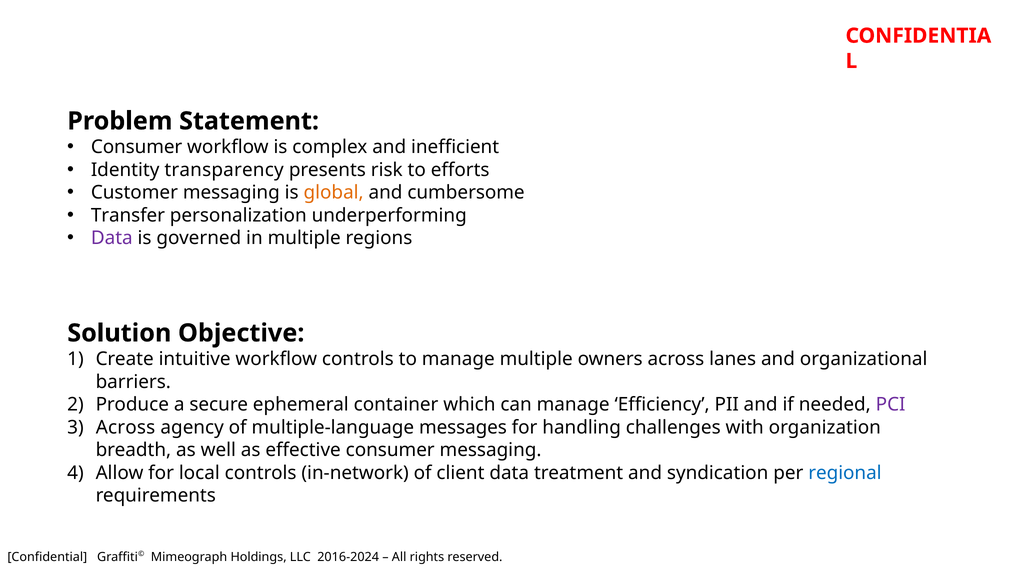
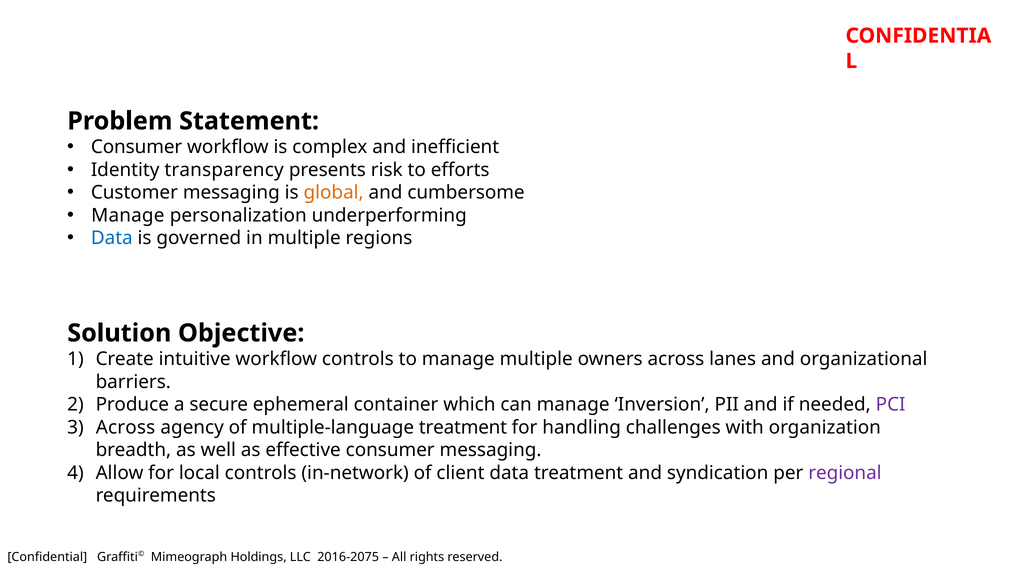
Transfer at (128, 215): Transfer -> Manage
Data at (112, 238) colour: purple -> blue
Efficiency: Efficiency -> Inversion
multiple-language messages: messages -> treatment
regional colour: blue -> purple
2016-2024: 2016-2024 -> 2016-2075
